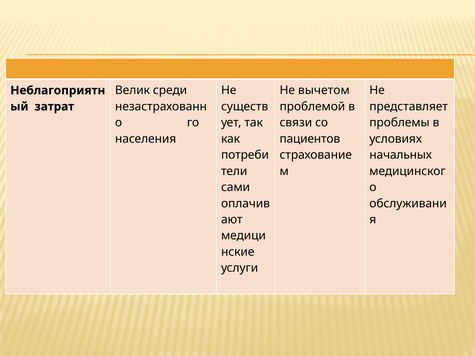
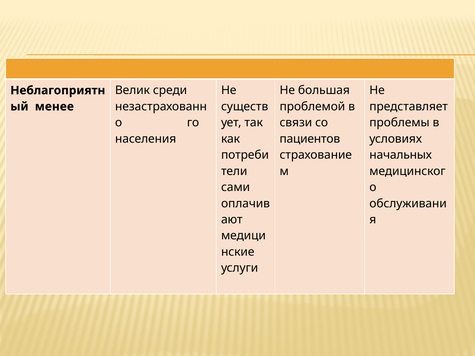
вычетом: вычетом -> большая
затрат: затрат -> менее
